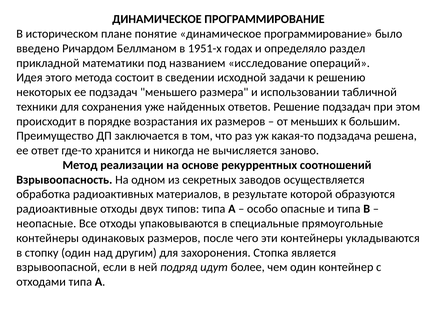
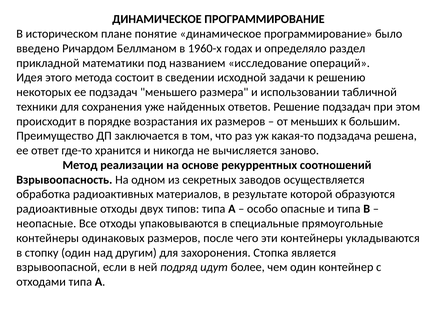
1951-х: 1951-х -> 1960-х
